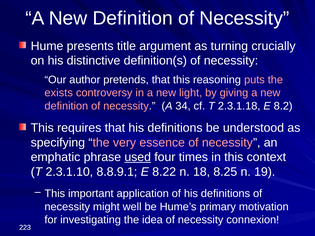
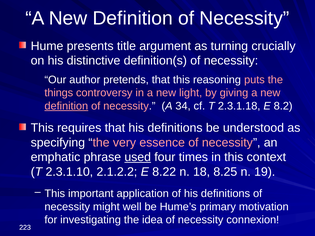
exists: exists -> things
definition at (66, 106) underline: none -> present
8.8.9.1: 8.8.9.1 -> 2.1.2.2
